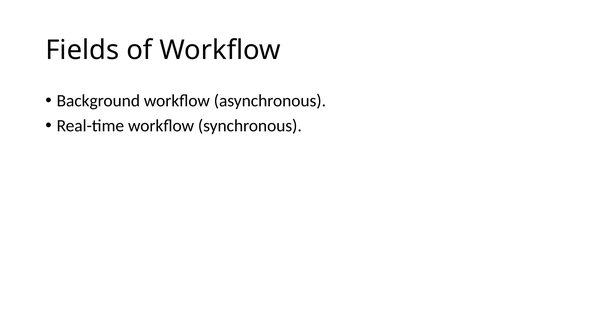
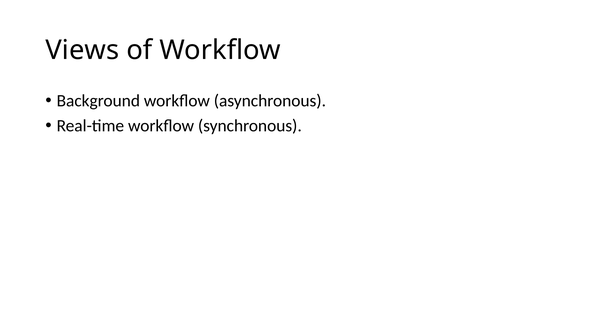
Fields: Fields -> Views
